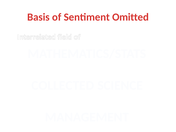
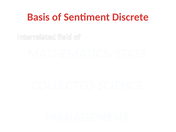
Omitted: Omitted -> Discrete
